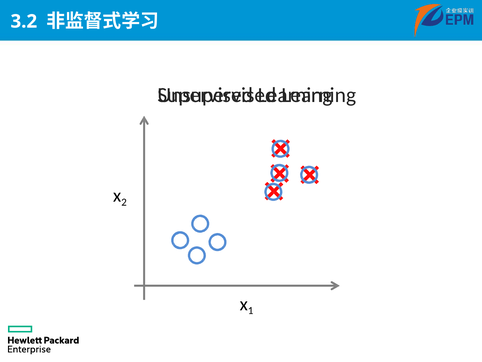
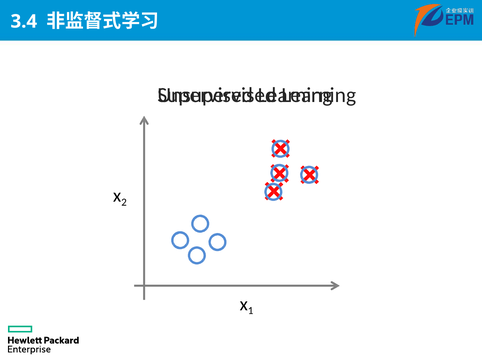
3.2: 3.2 -> 3.4
